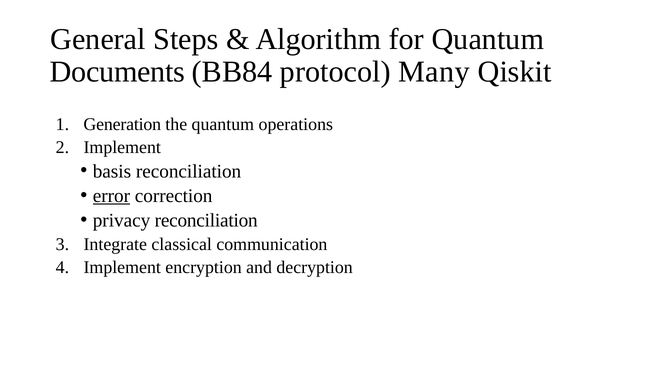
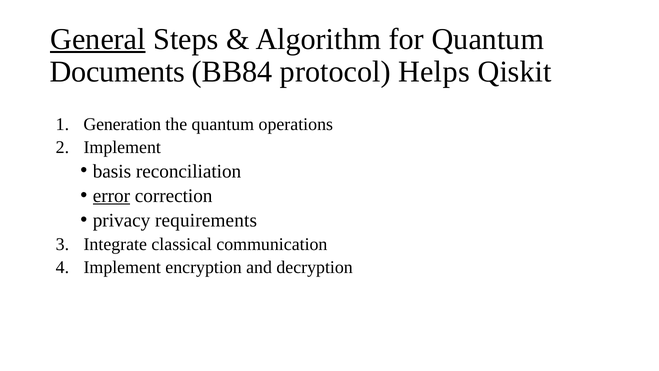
General underline: none -> present
Many: Many -> Helps
privacy reconciliation: reconciliation -> requirements
